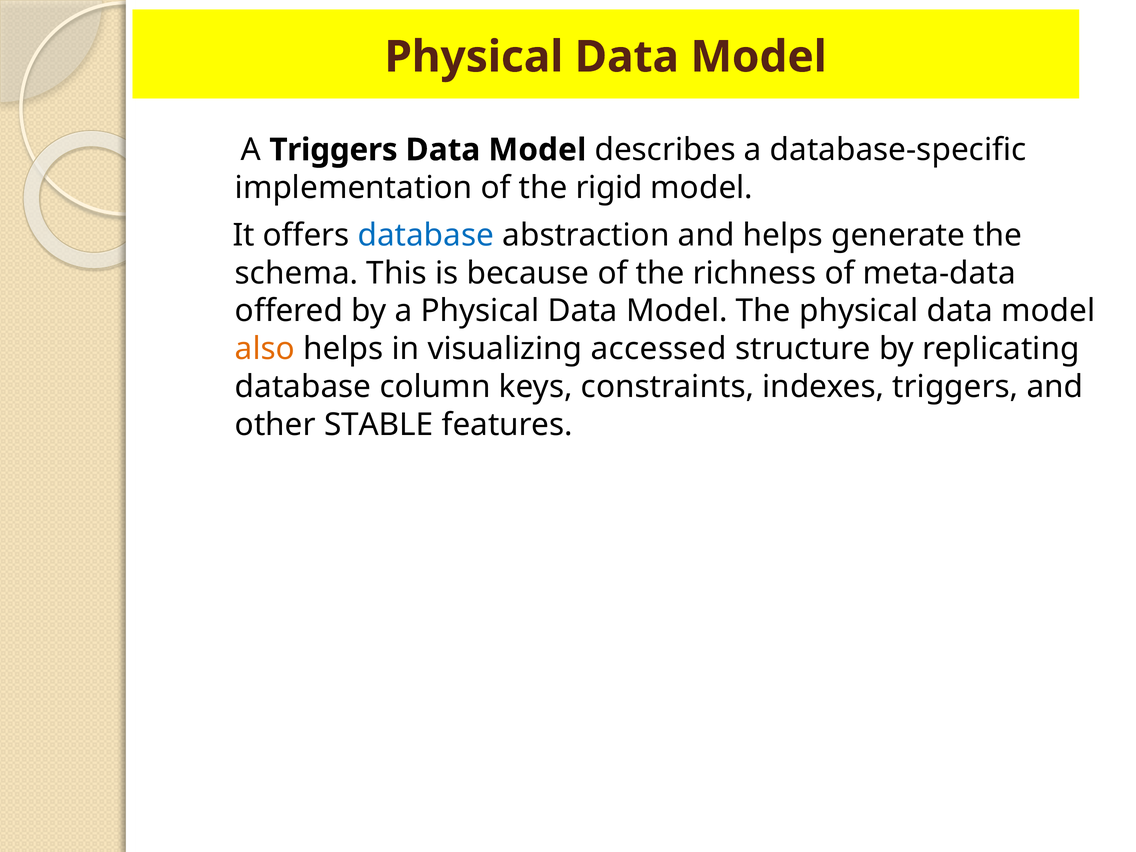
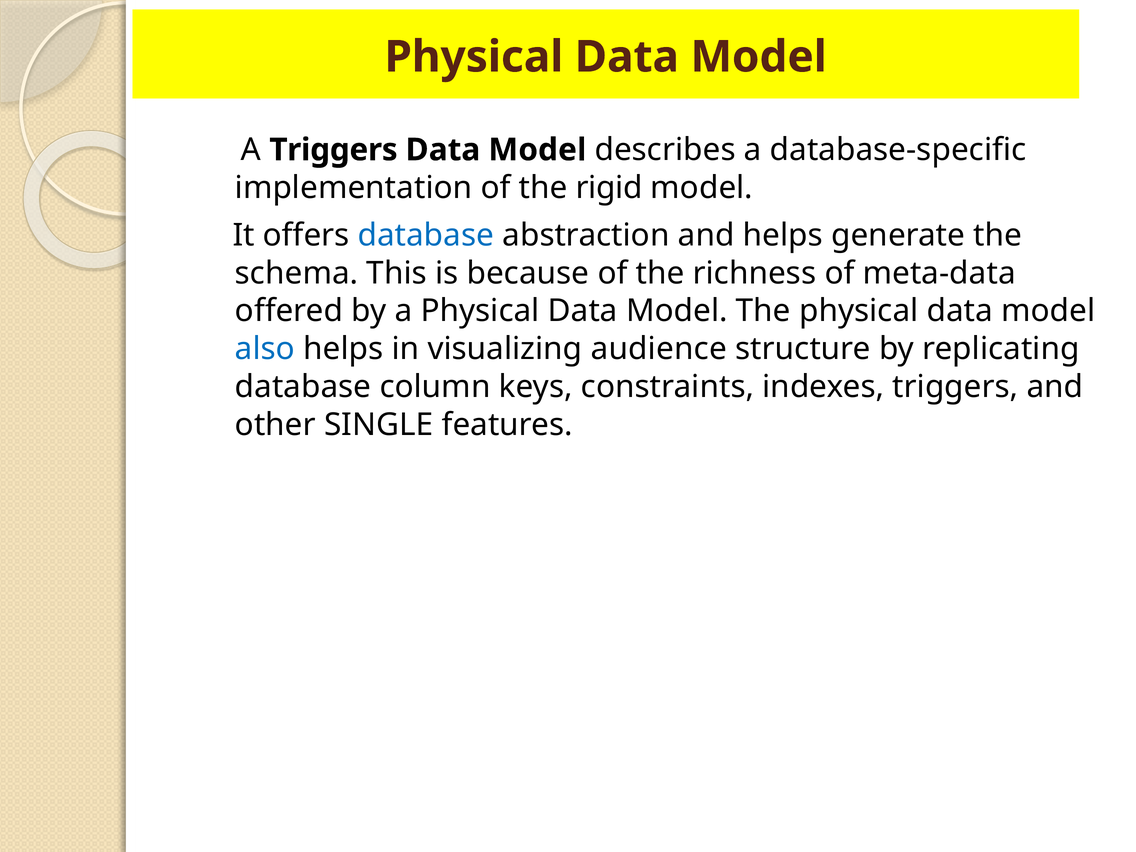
also colour: orange -> blue
accessed: accessed -> audience
STABLE: STABLE -> SINGLE
